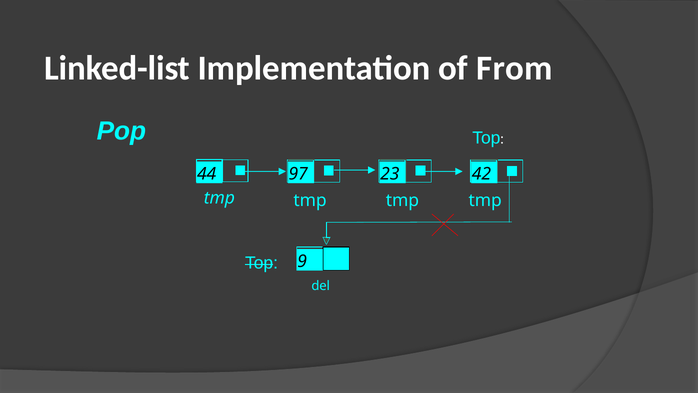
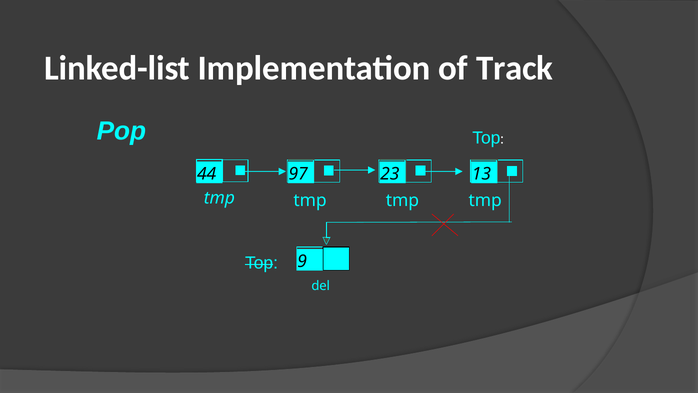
From: From -> Track
42: 42 -> 13
